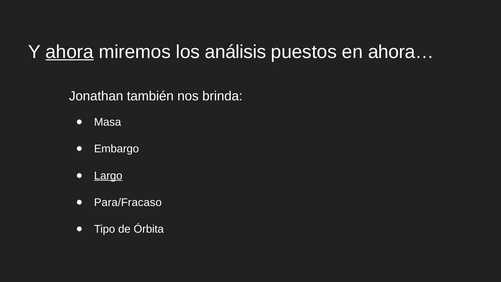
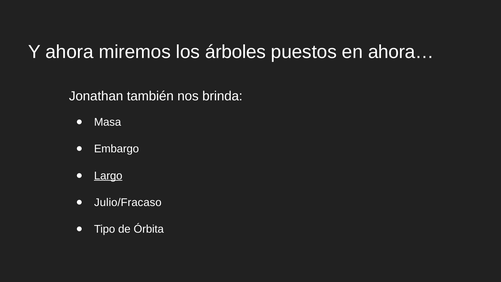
ahora underline: present -> none
análisis: análisis -> árboles
Para/Fracaso: Para/Fracaso -> Julio/Fracaso
